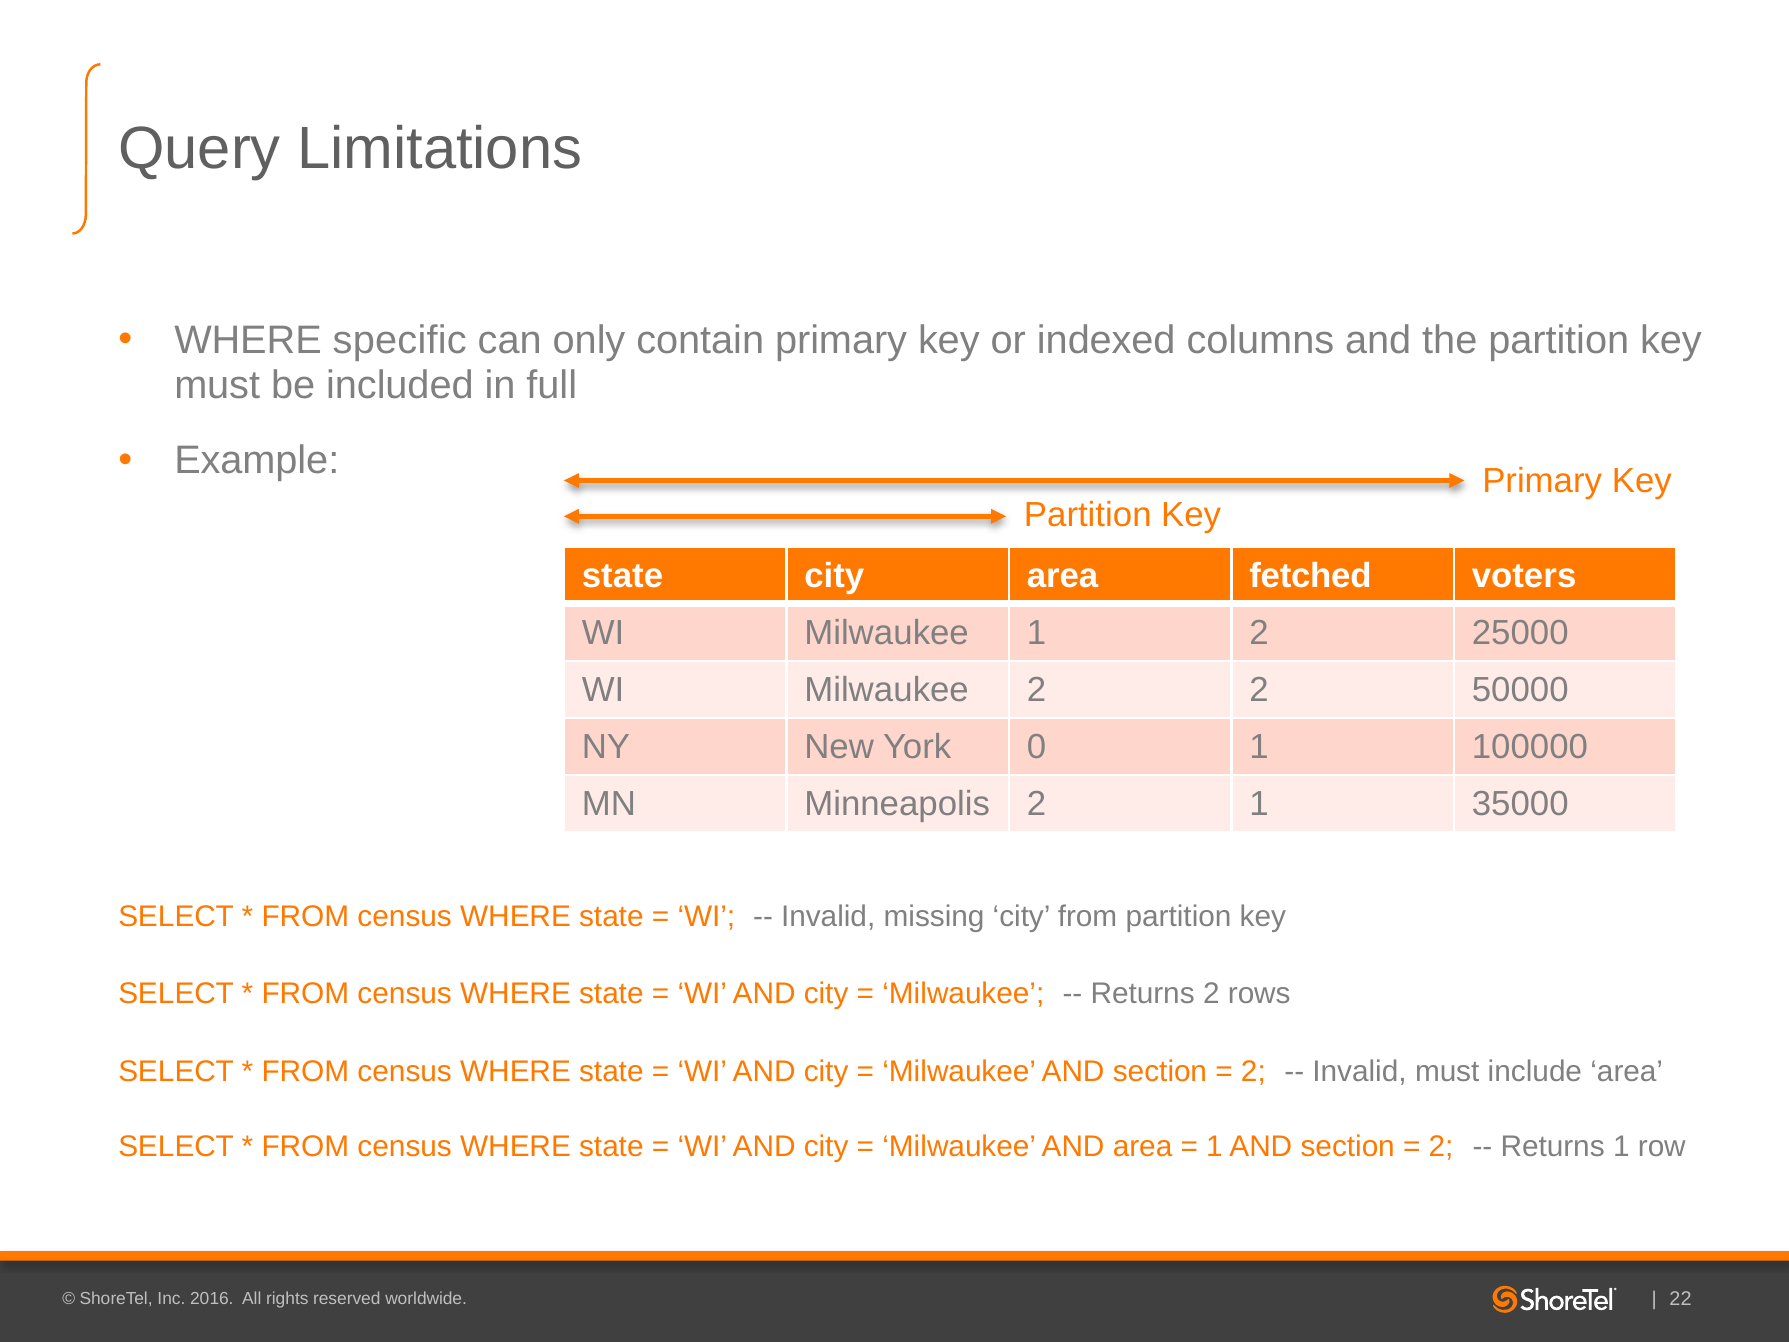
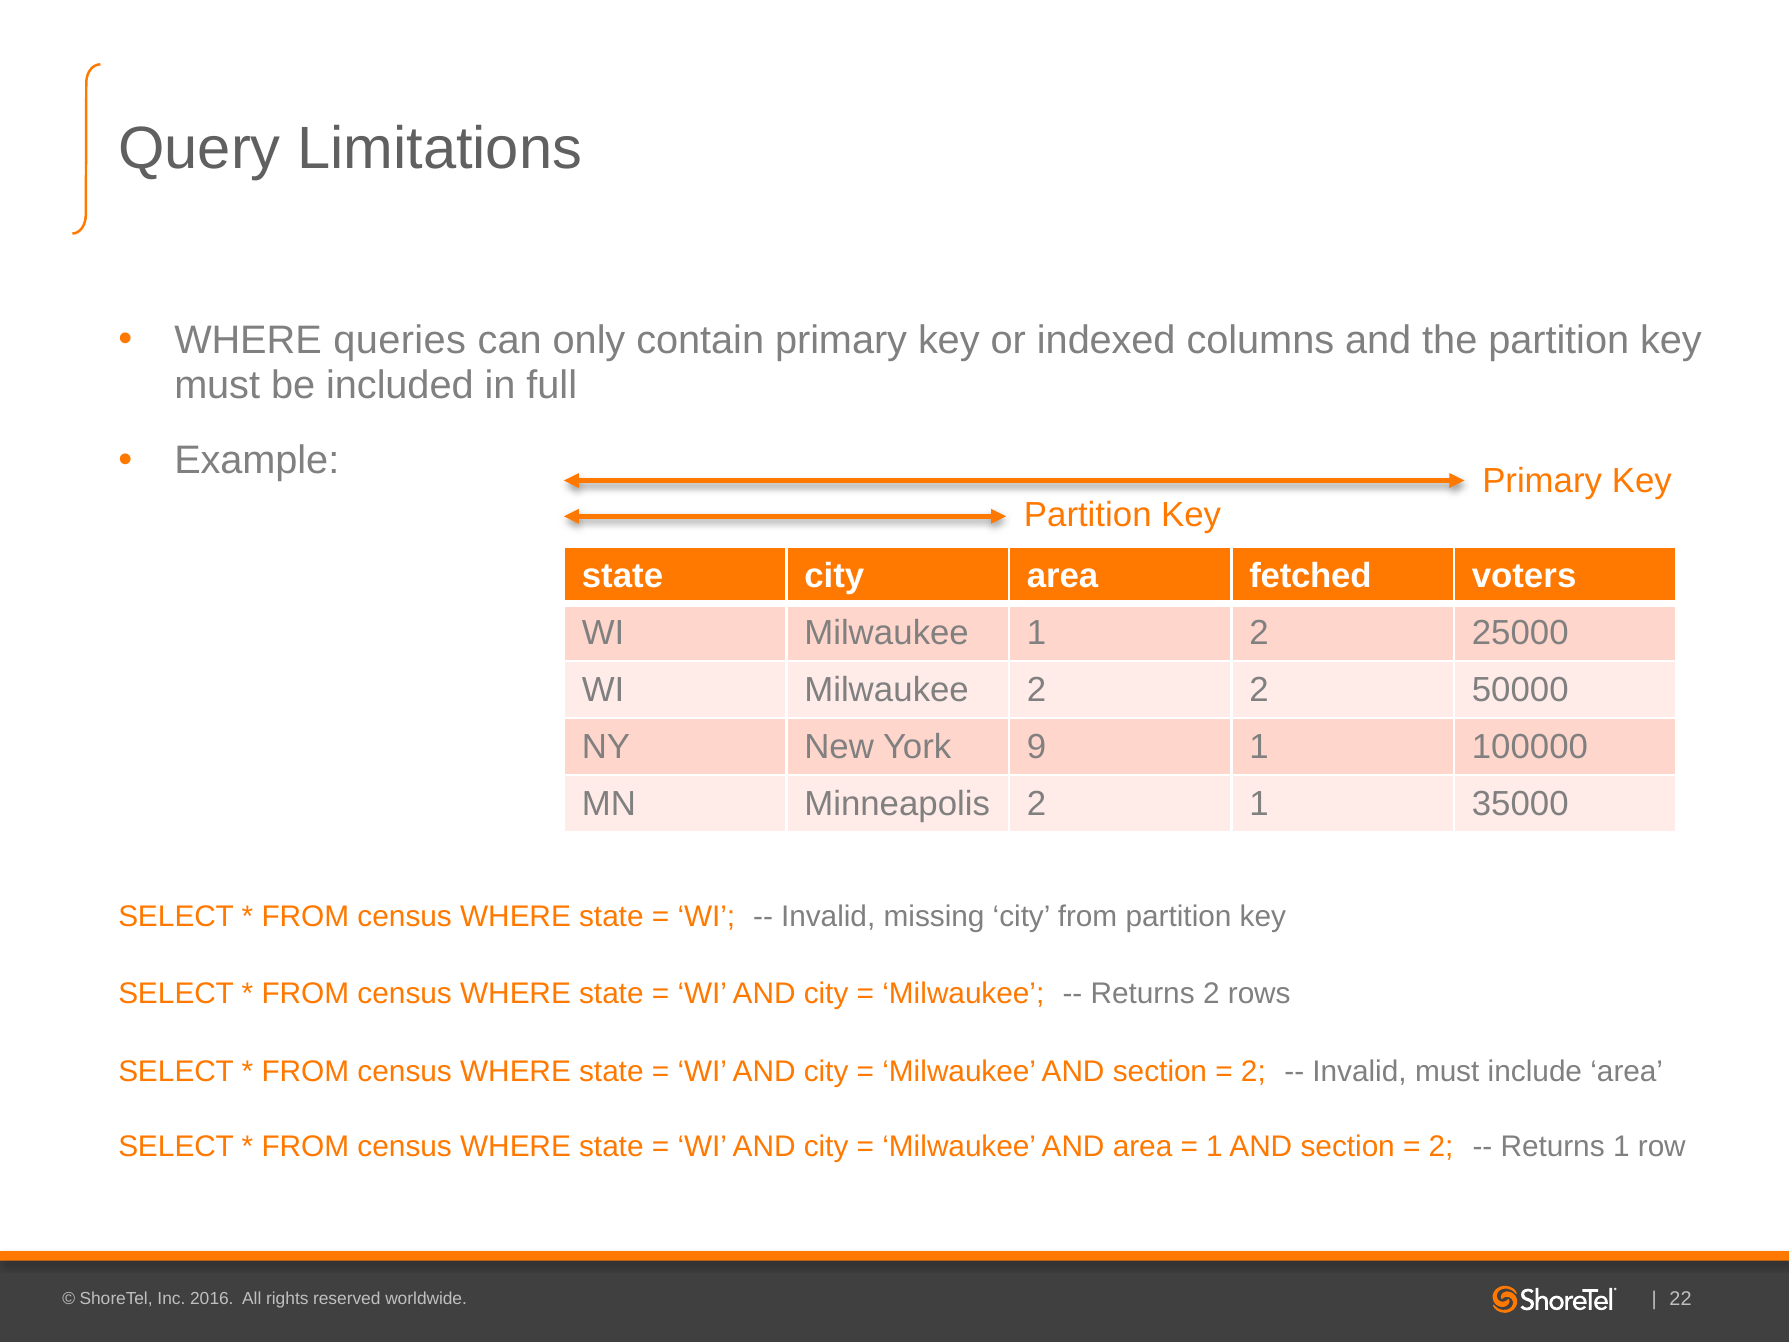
specific: specific -> queries
0: 0 -> 9
